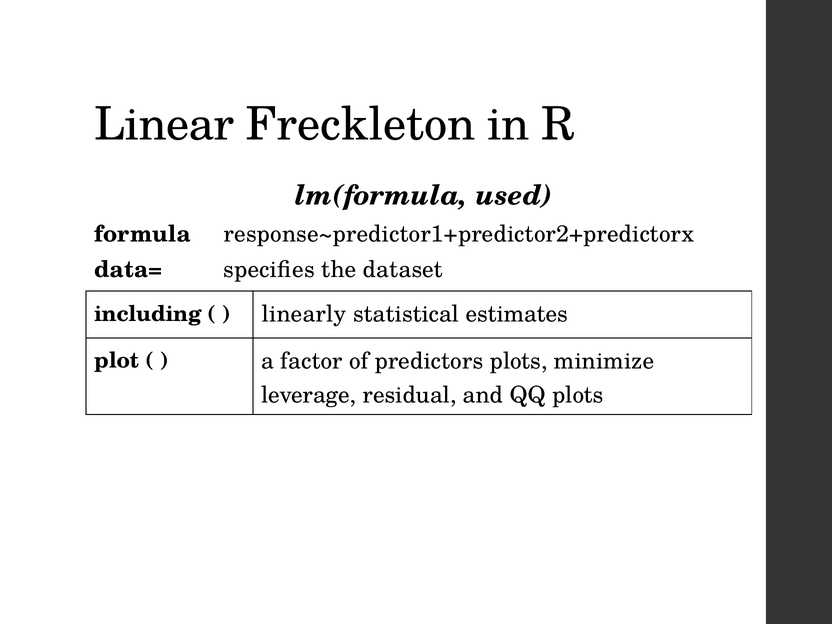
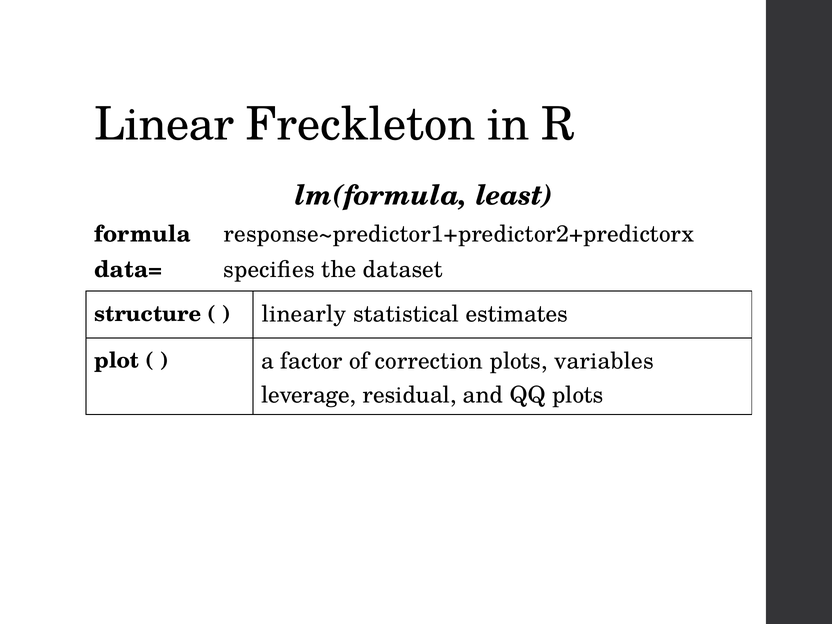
used: used -> least
including: including -> structure
predictors: predictors -> correction
minimize: minimize -> variables
